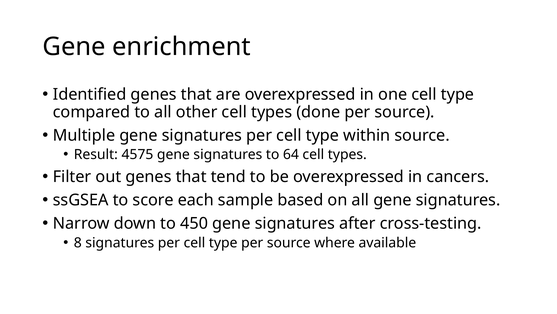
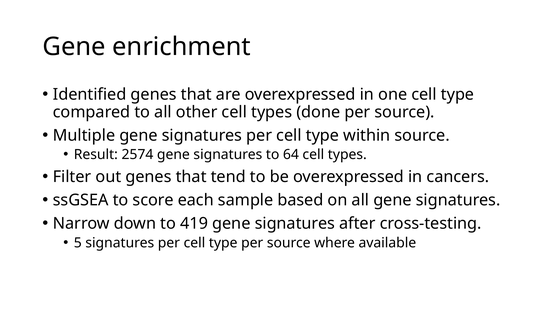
4575: 4575 -> 2574
450: 450 -> 419
8: 8 -> 5
